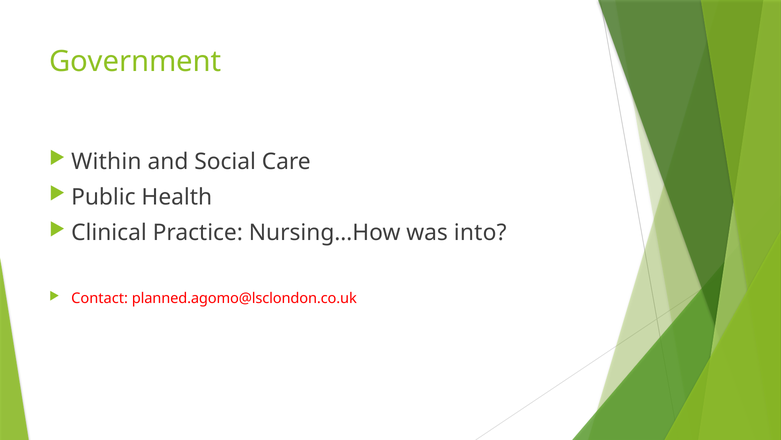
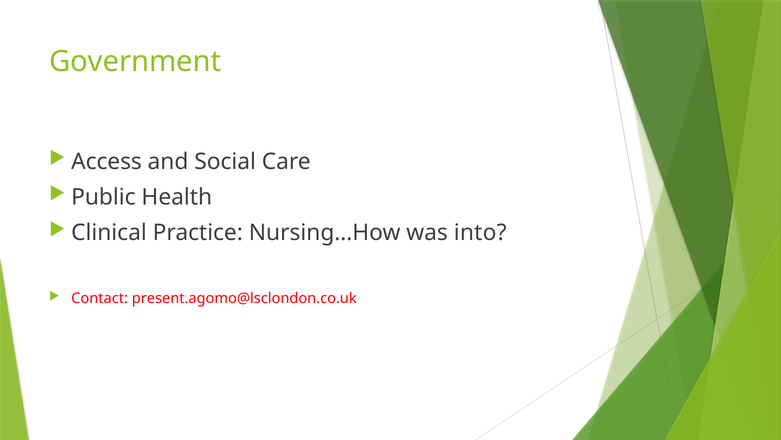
Within: Within -> Access
planned.agomo@lsclondon.co.uk: planned.agomo@lsclondon.co.uk -> present.agomo@lsclondon.co.uk
